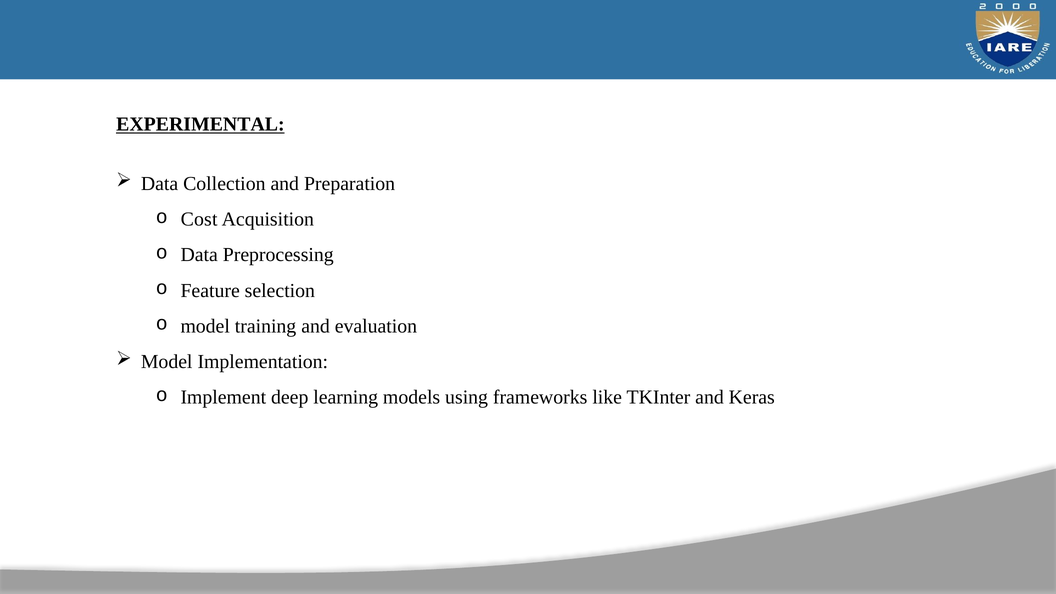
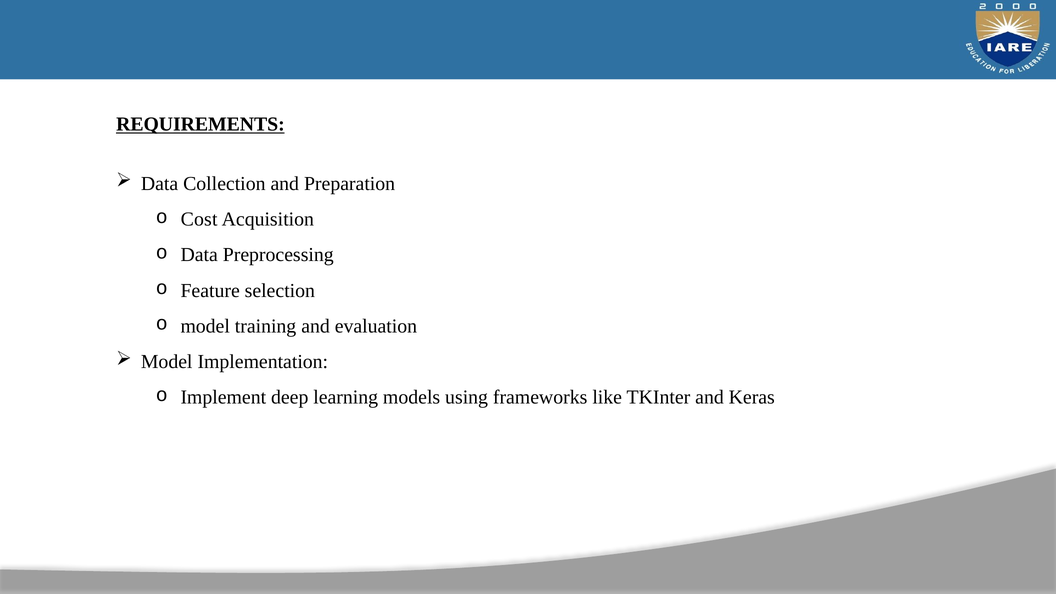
EXPERIMENTAL: EXPERIMENTAL -> REQUIREMENTS
